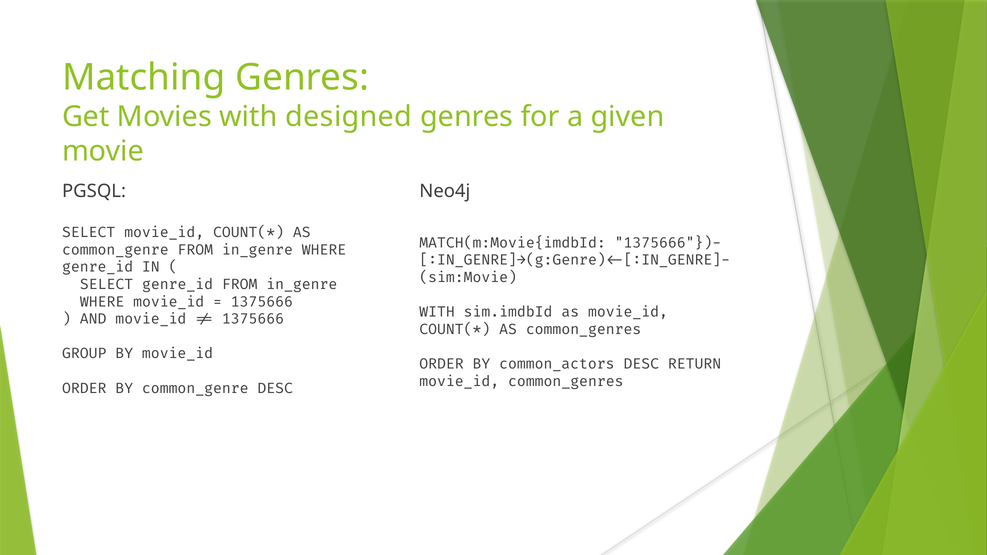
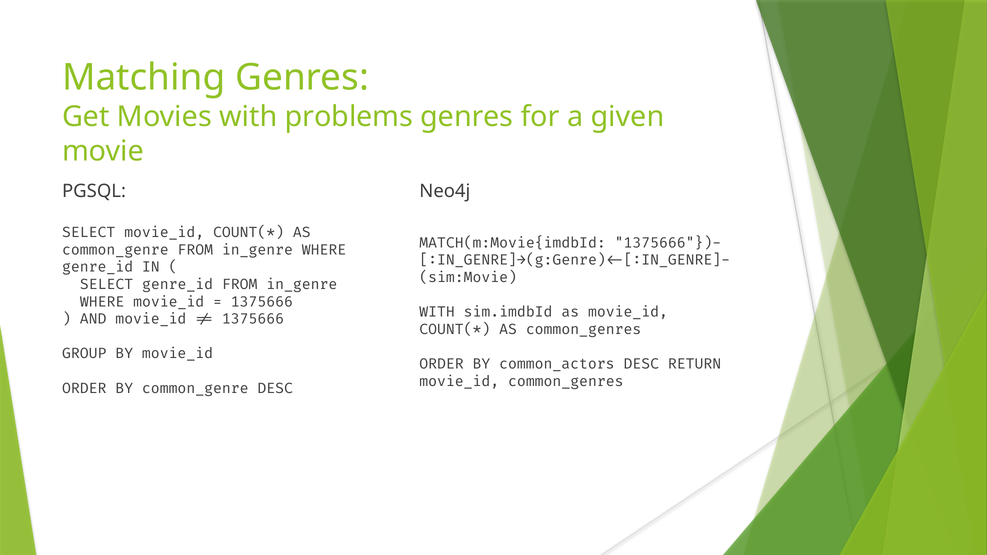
designed: designed -> problems
